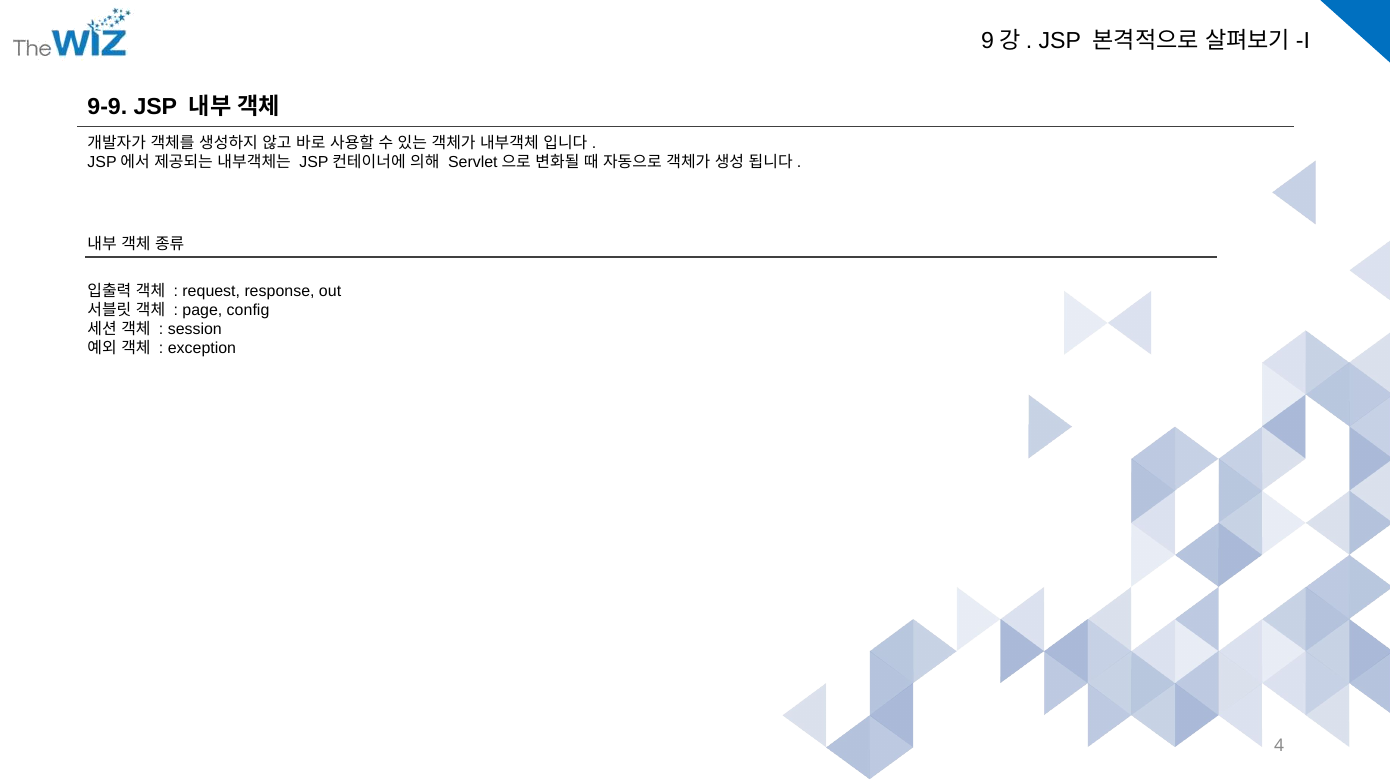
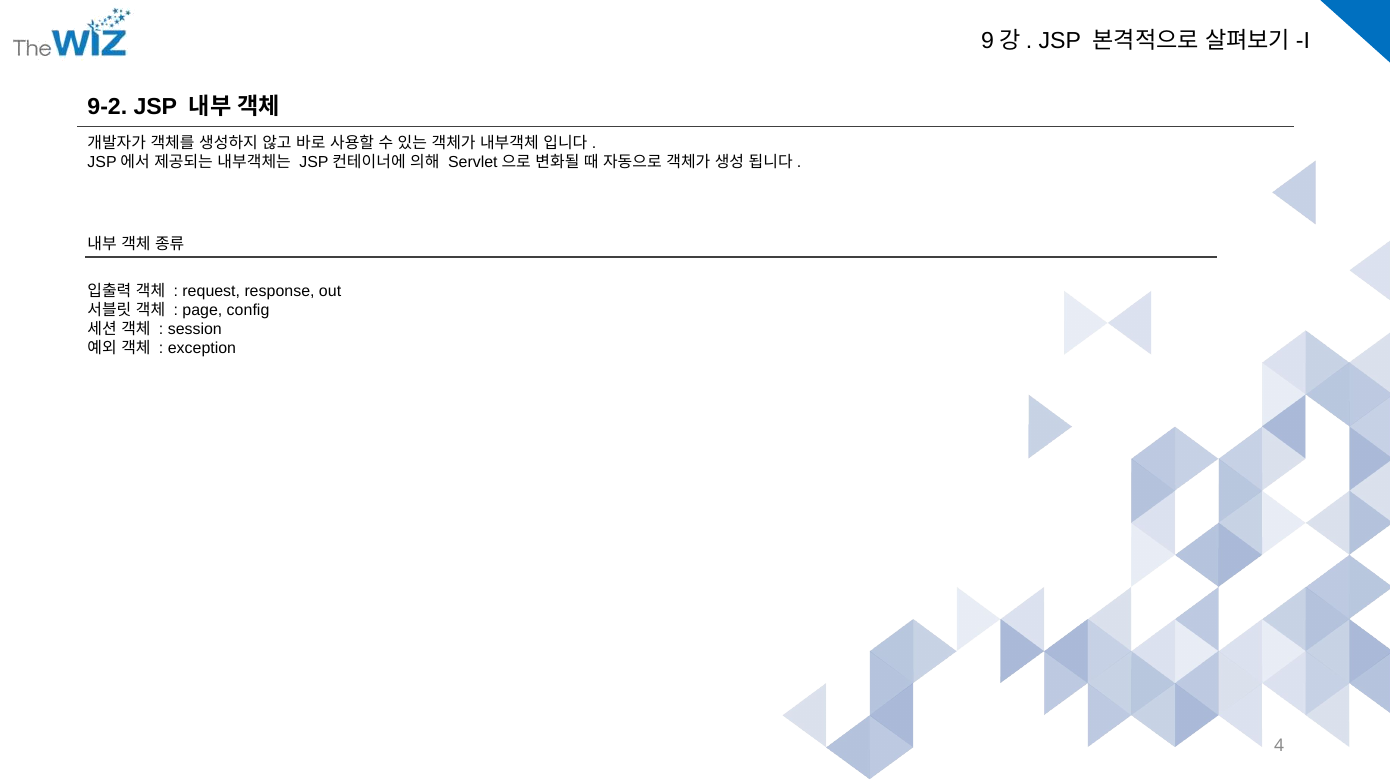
9-9: 9-9 -> 9-2
